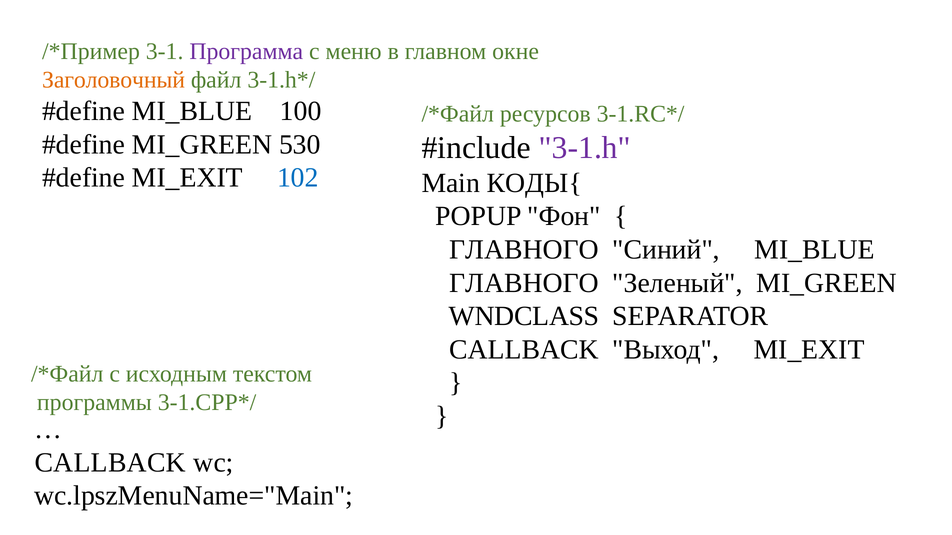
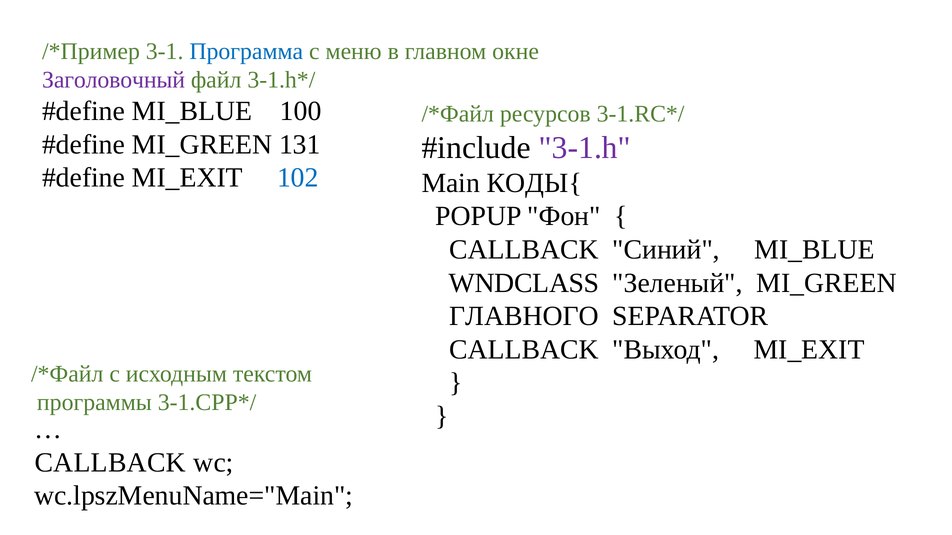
Программа colour: purple -> blue
Заголовочный colour: orange -> purple
530: 530 -> 131
ГЛАВНОГО at (524, 250): ГЛАВНОГО -> CALLBACK
ГЛАВНОГО at (524, 283): ГЛАВНОГО -> WNDCLASS
WNDCLASS: WNDCLASS -> ГЛАВНОГО
